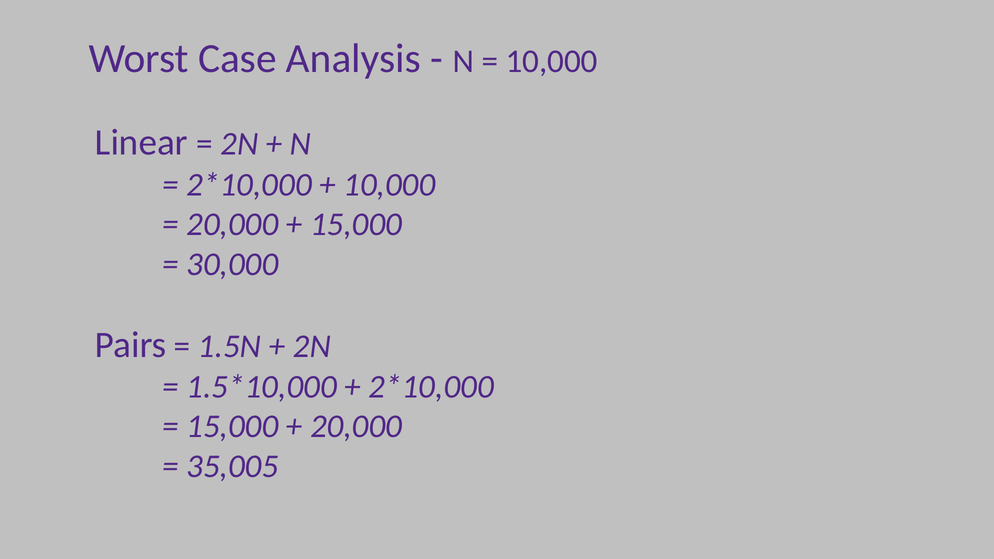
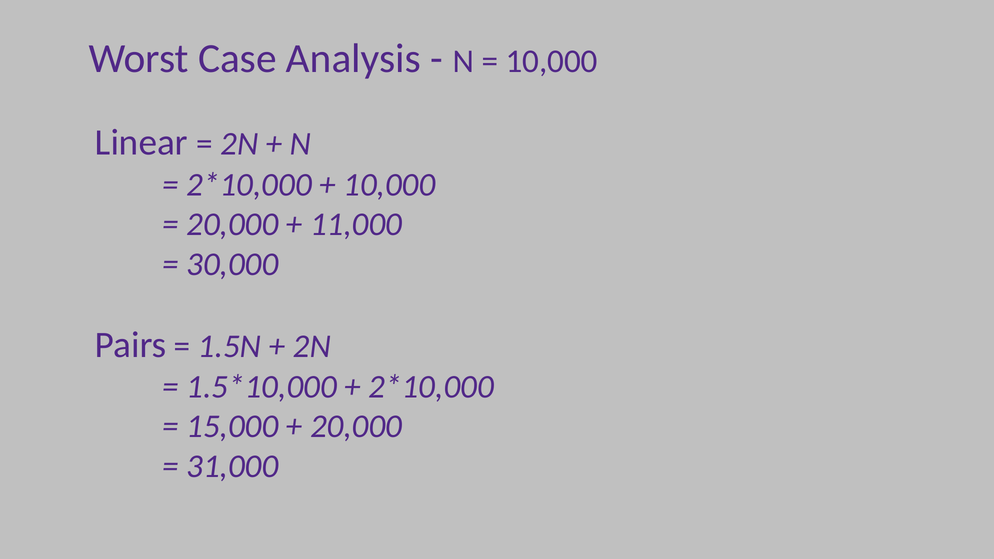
15,000 at (356, 224): 15,000 -> 11,000
35,005: 35,005 -> 31,000
